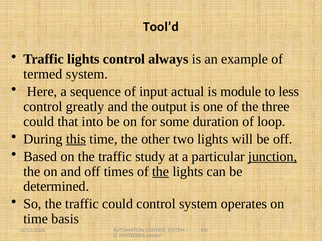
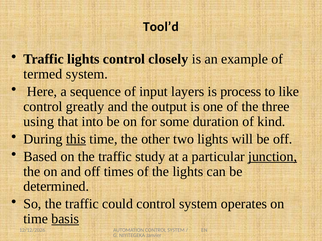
always: always -> closely
actual: actual -> layers
module: module -> process
less: less -> like
could at (39, 122): could -> using
loop: loop -> kind
the at (161, 172) underline: present -> none
basis underline: none -> present
